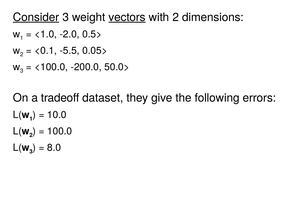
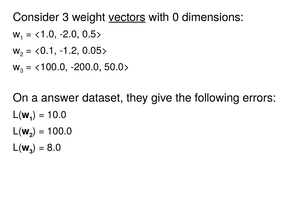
Consider underline: present -> none
with 2: 2 -> 0
-5.5: -5.5 -> -1.2
tradeoff: tradeoff -> answer
